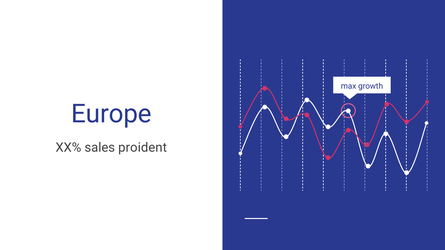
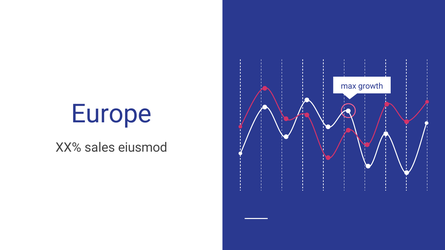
proident: proident -> eiusmod
